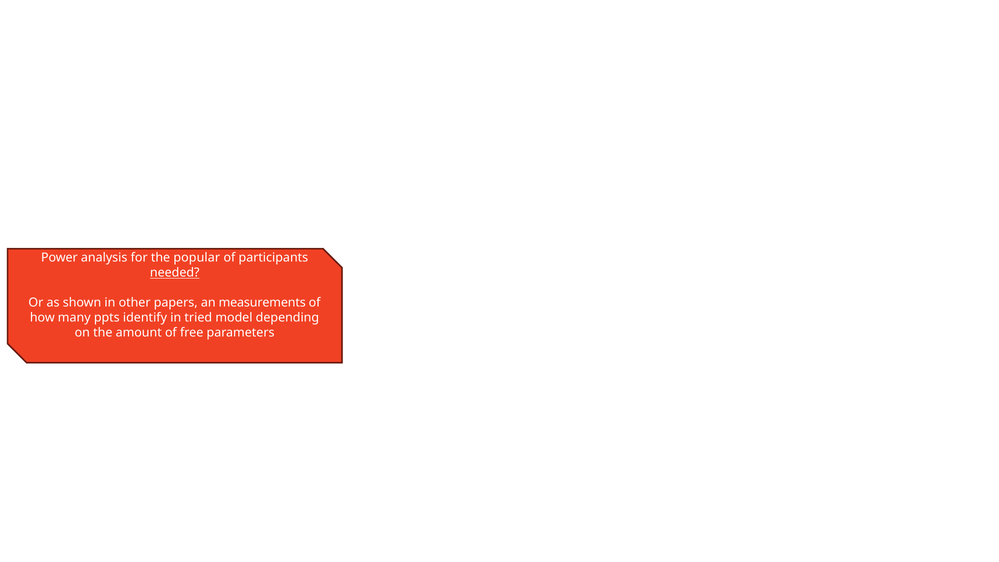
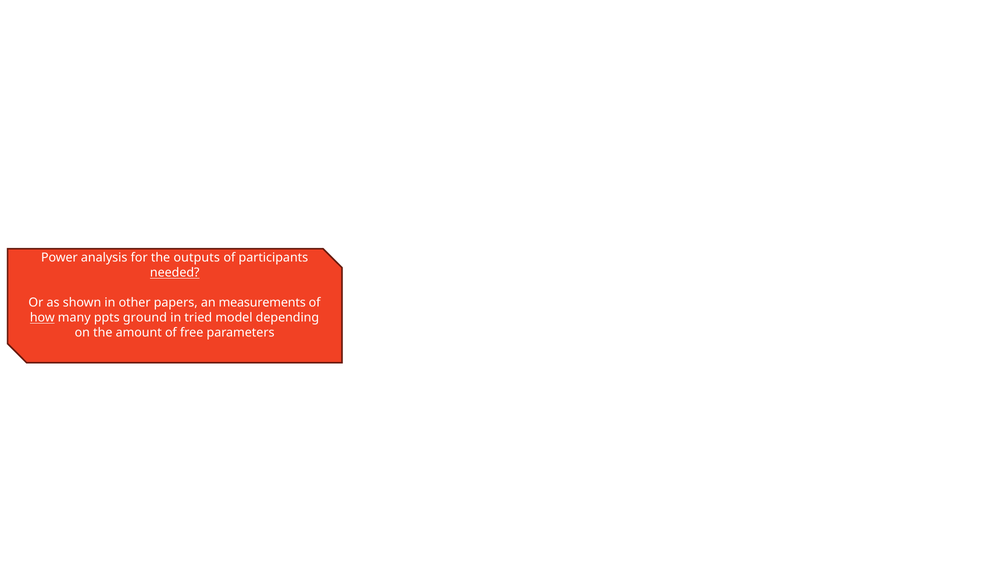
popular: popular -> outputs
how underline: none -> present
identify: identify -> ground
